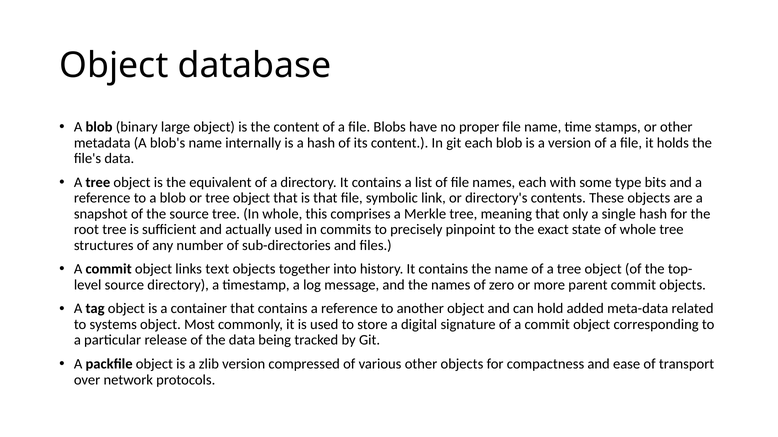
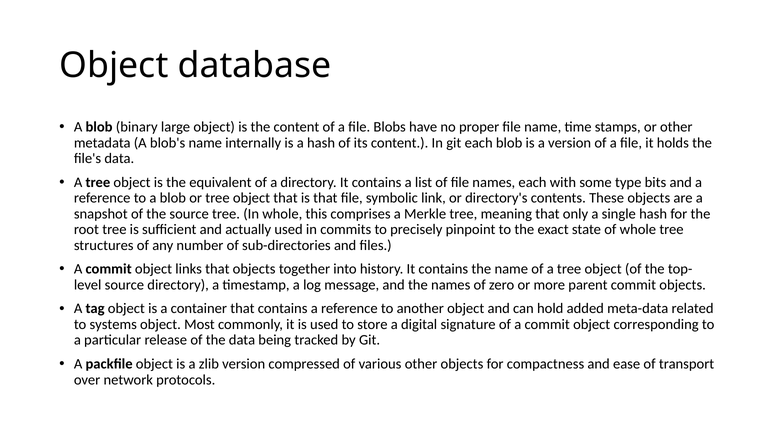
links text: text -> that
